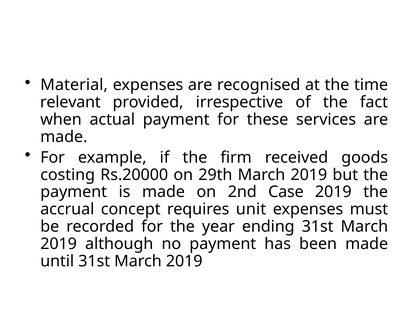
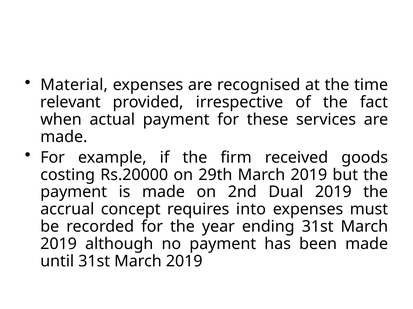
Case: Case -> Dual
unit: unit -> into
